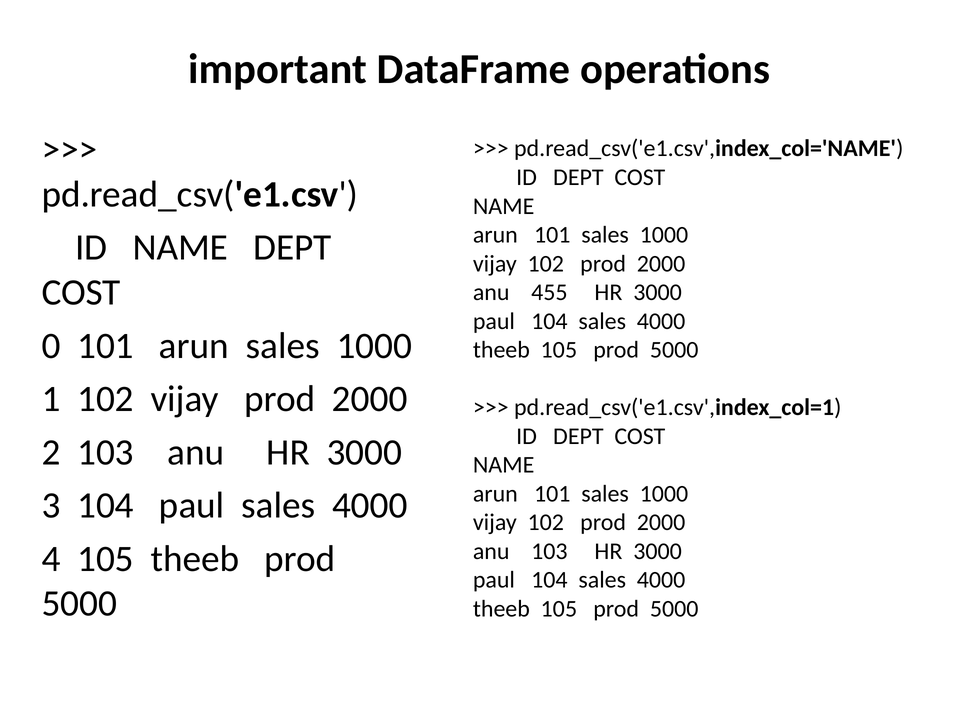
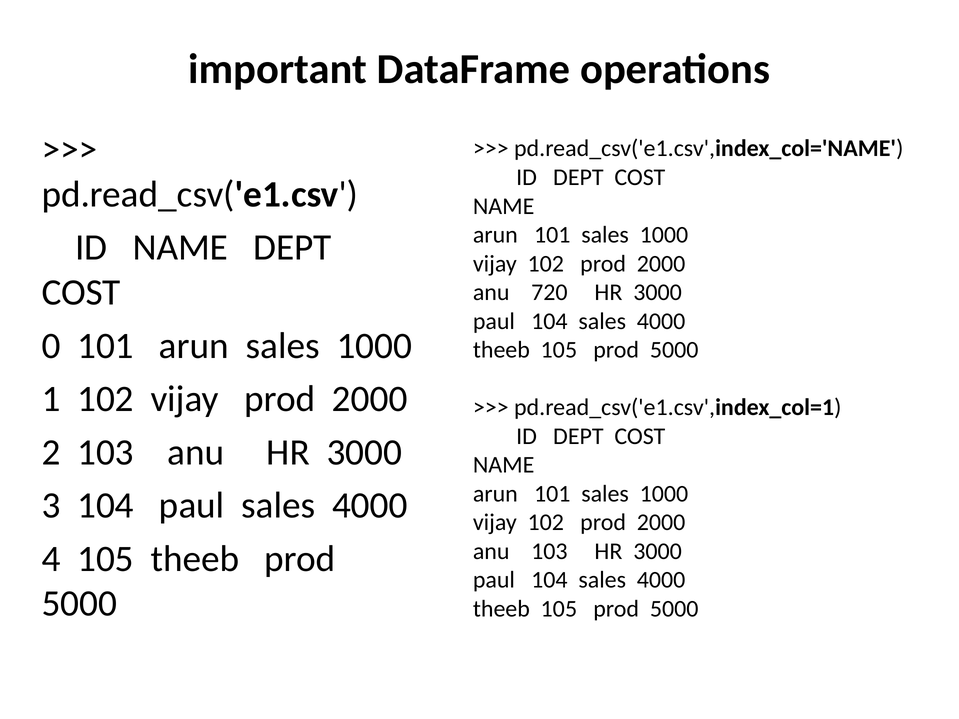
455: 455 -> 720
